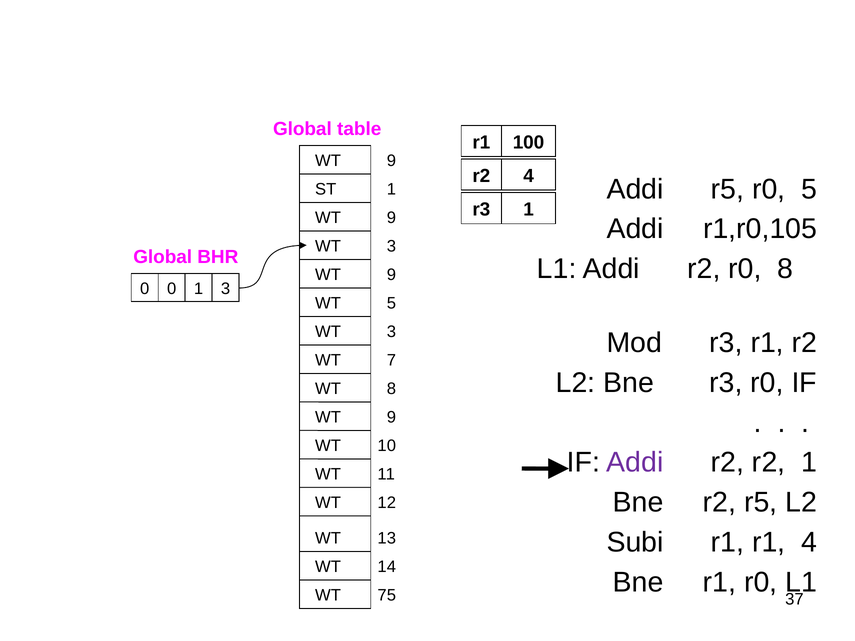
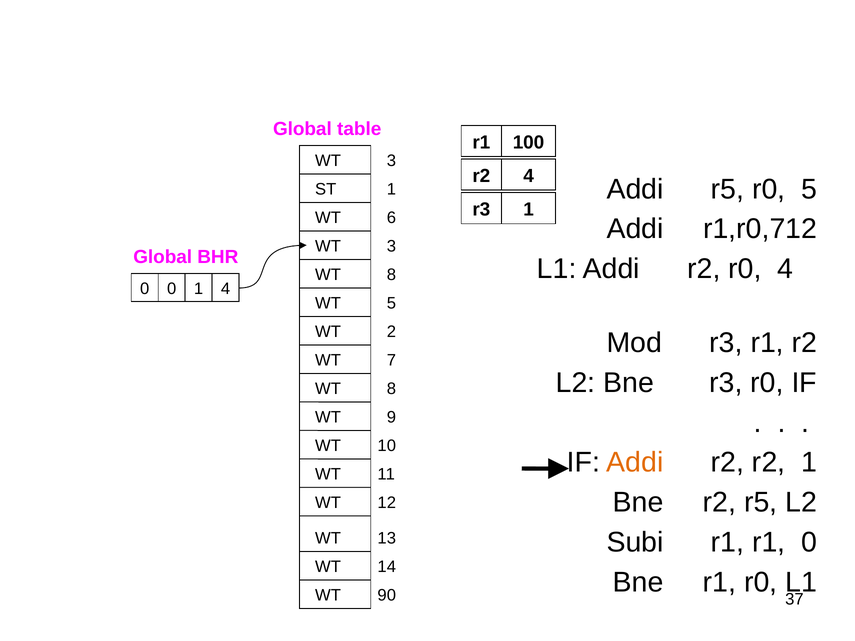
9 at (391, 161): 9 -> 3
9 at (391, 218): 9 -> 6
r1,r0,105: r1,r0,105 -> r1,r0,712
r0 8: 8 -> 4
9 at (391, 275): 9 -> 8
0 3: 3 -> 4
3 at (391, 332): 3 -> 2
Addi at (635, 463) colour: purple -> orange
r1 4: 4 -> 0
75: 75 -> 90
